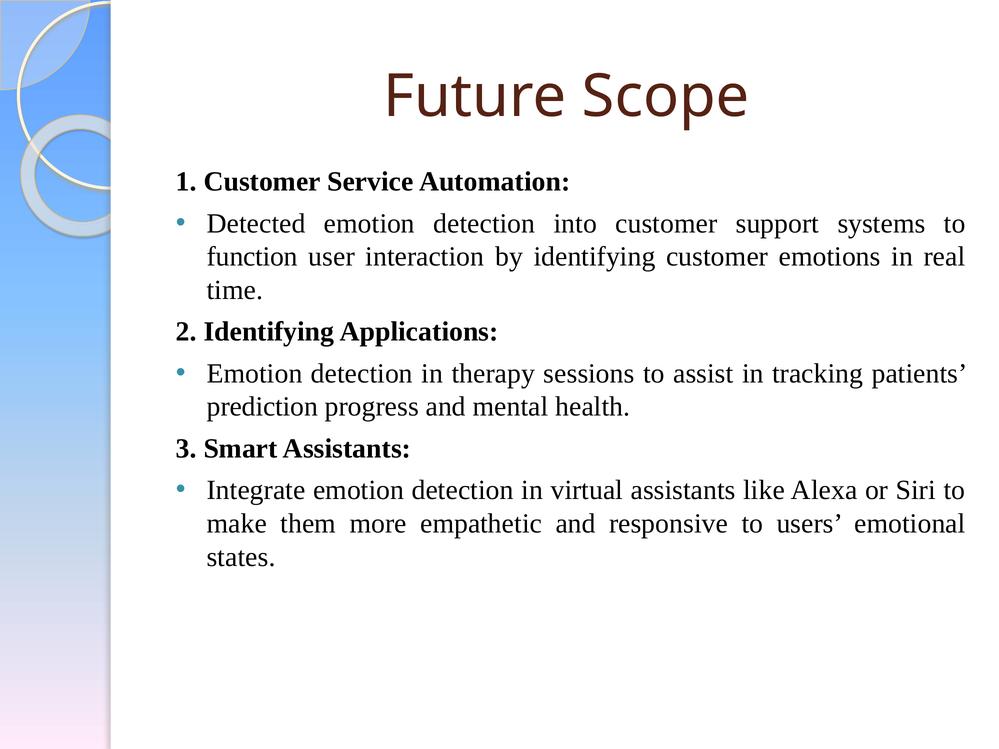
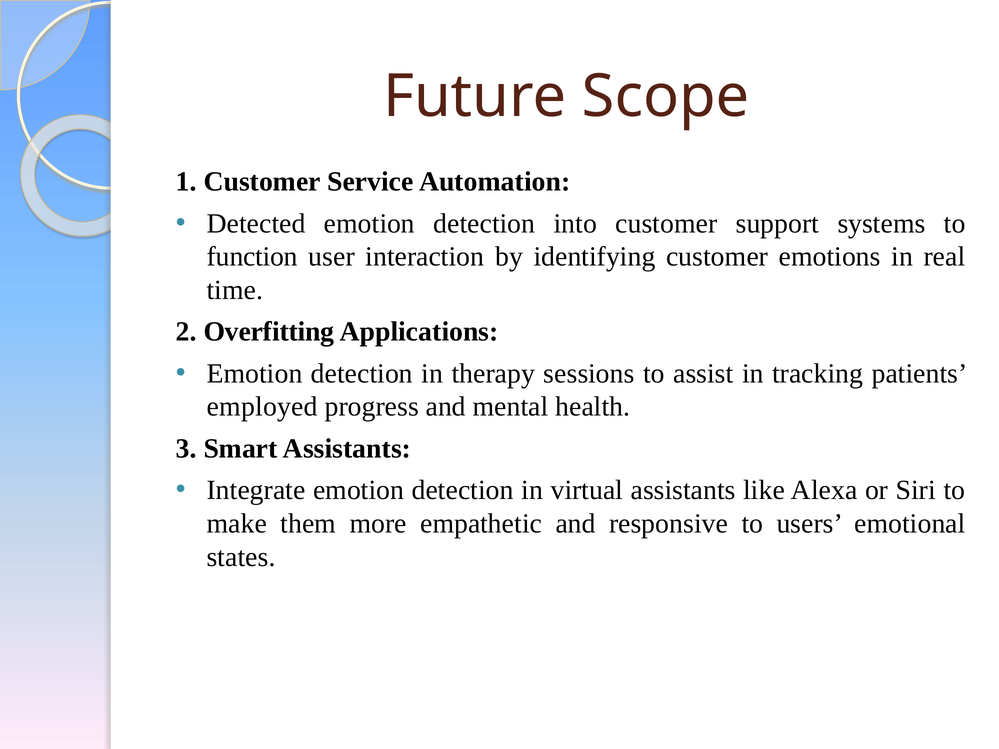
2 Identifying: Identifying -> Overfitting
prediction: prediction -> employed
